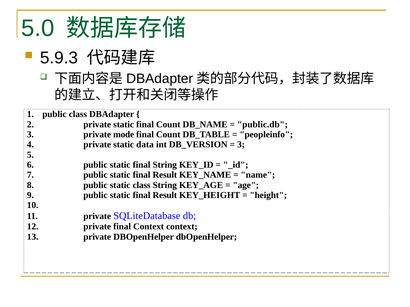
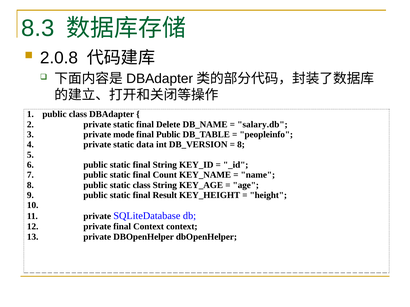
5.0: 5.0 -> 8.3
5.9.3: 5.9.3 -> 2.0.8
static final Count: Count -> Delete
public.db: public.db -> salary.db
Count at (168, 135): Count -> Public
3 at (241, 145): 3 -> 8
Result at (165, 175): Result -> Count
